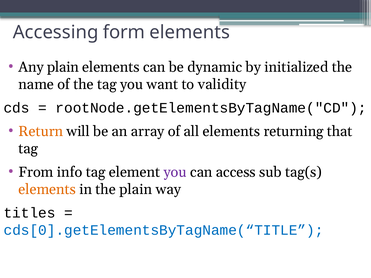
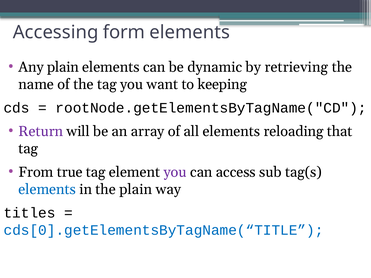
initialized: initialized -> retrieving
validity: validity -> keeping
Return colour: orange -> purple
returning: returning -> reloading
info: info -> true
elements at (47, 190) colour: orange -> blue
